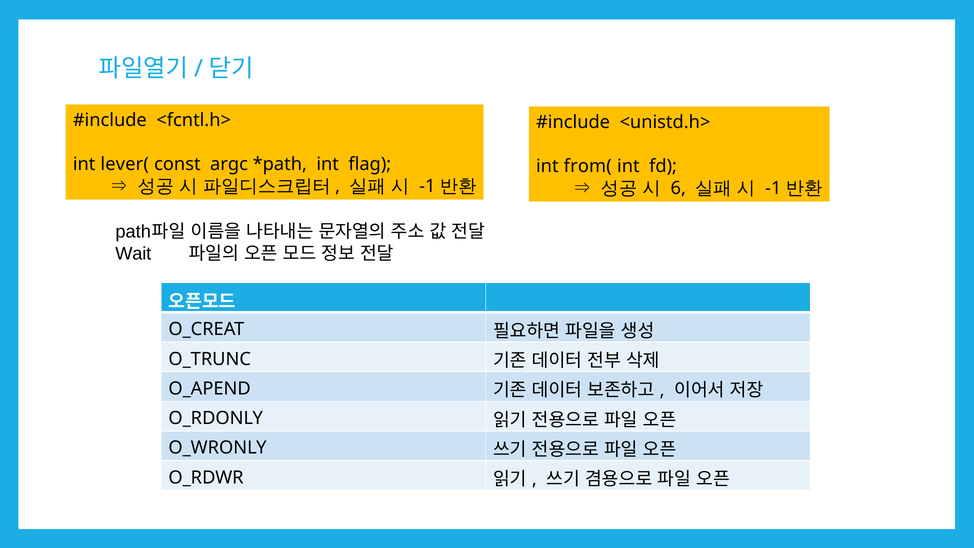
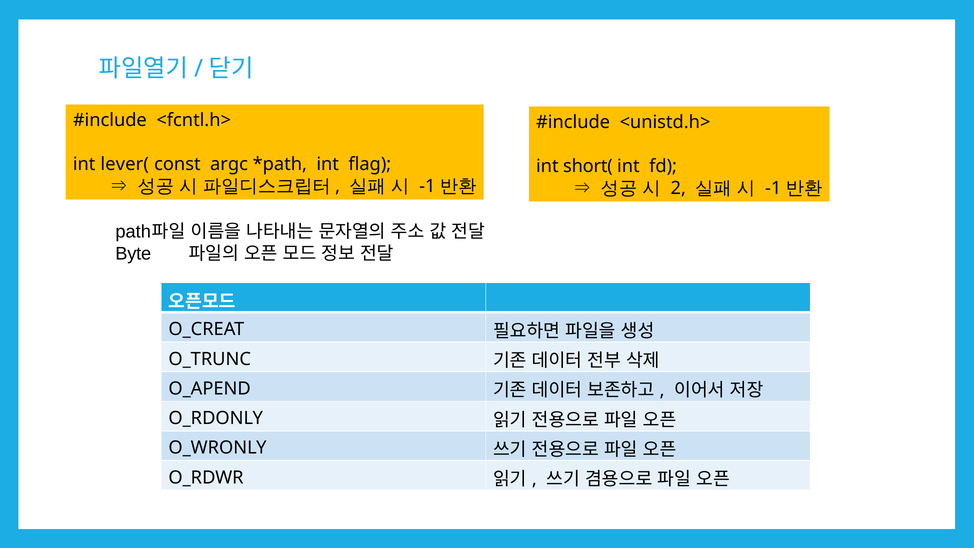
from(: from( -> short(
6: 6 -> 2
Wait: Wait -> Byte
